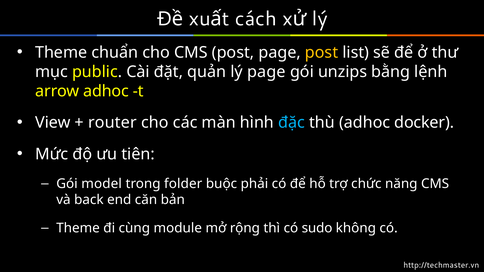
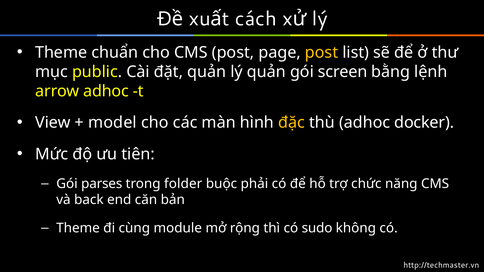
lý page: page -> quản
unzips: unzips -> screen
router: router -> model
đặc colour: light blue -> yellow
model: model -> parses
